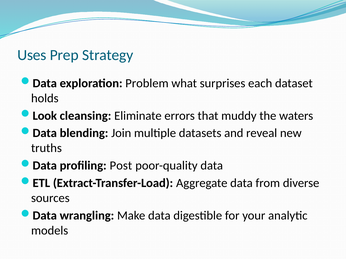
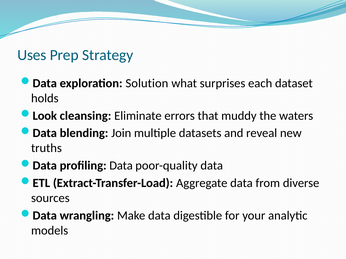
Problem: Problem -> Solution
profiling Post: Post -> Data
